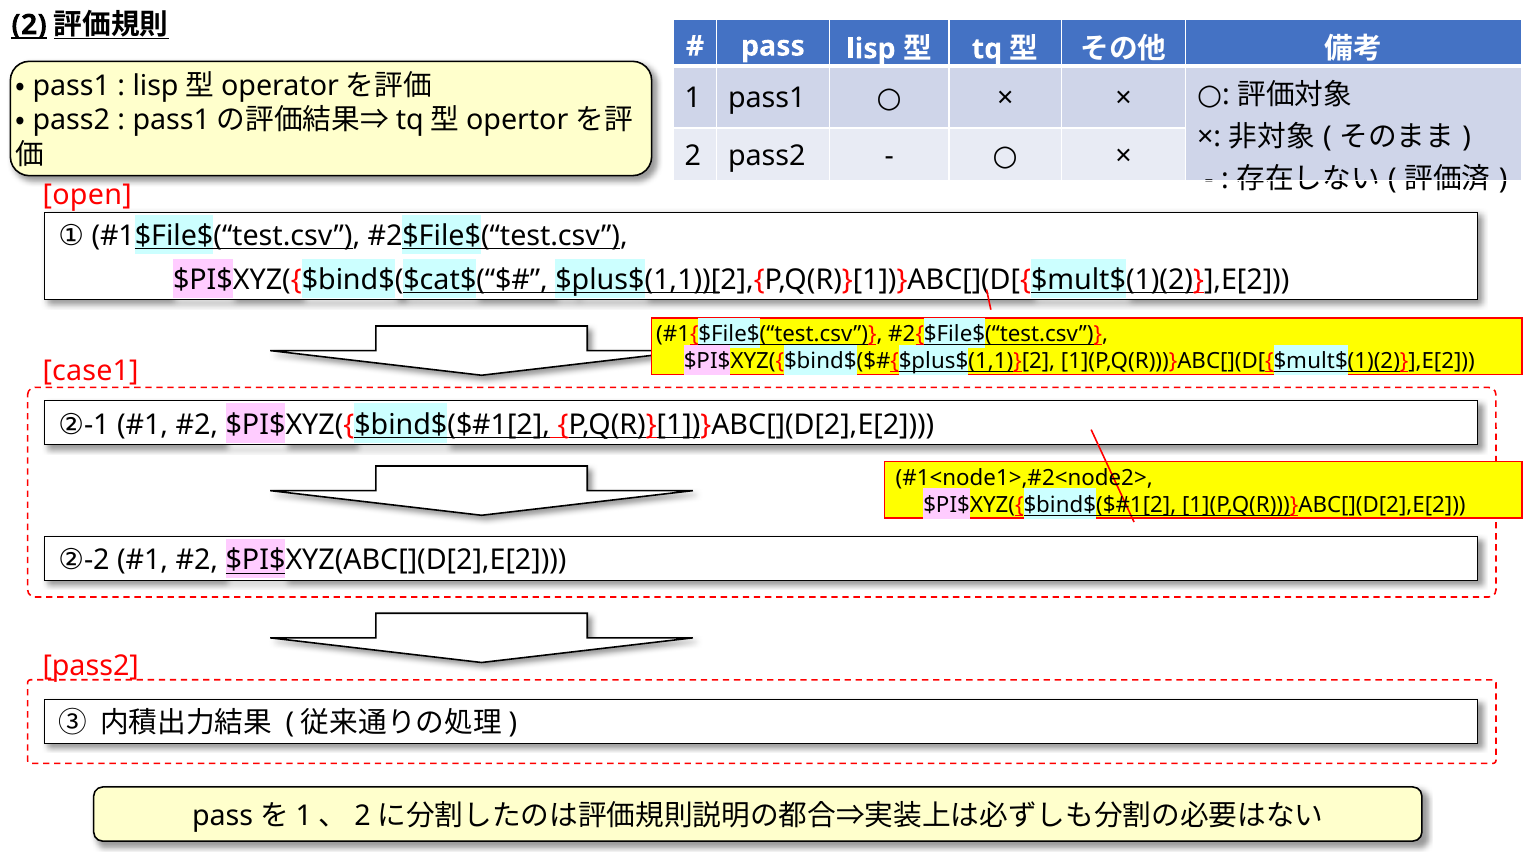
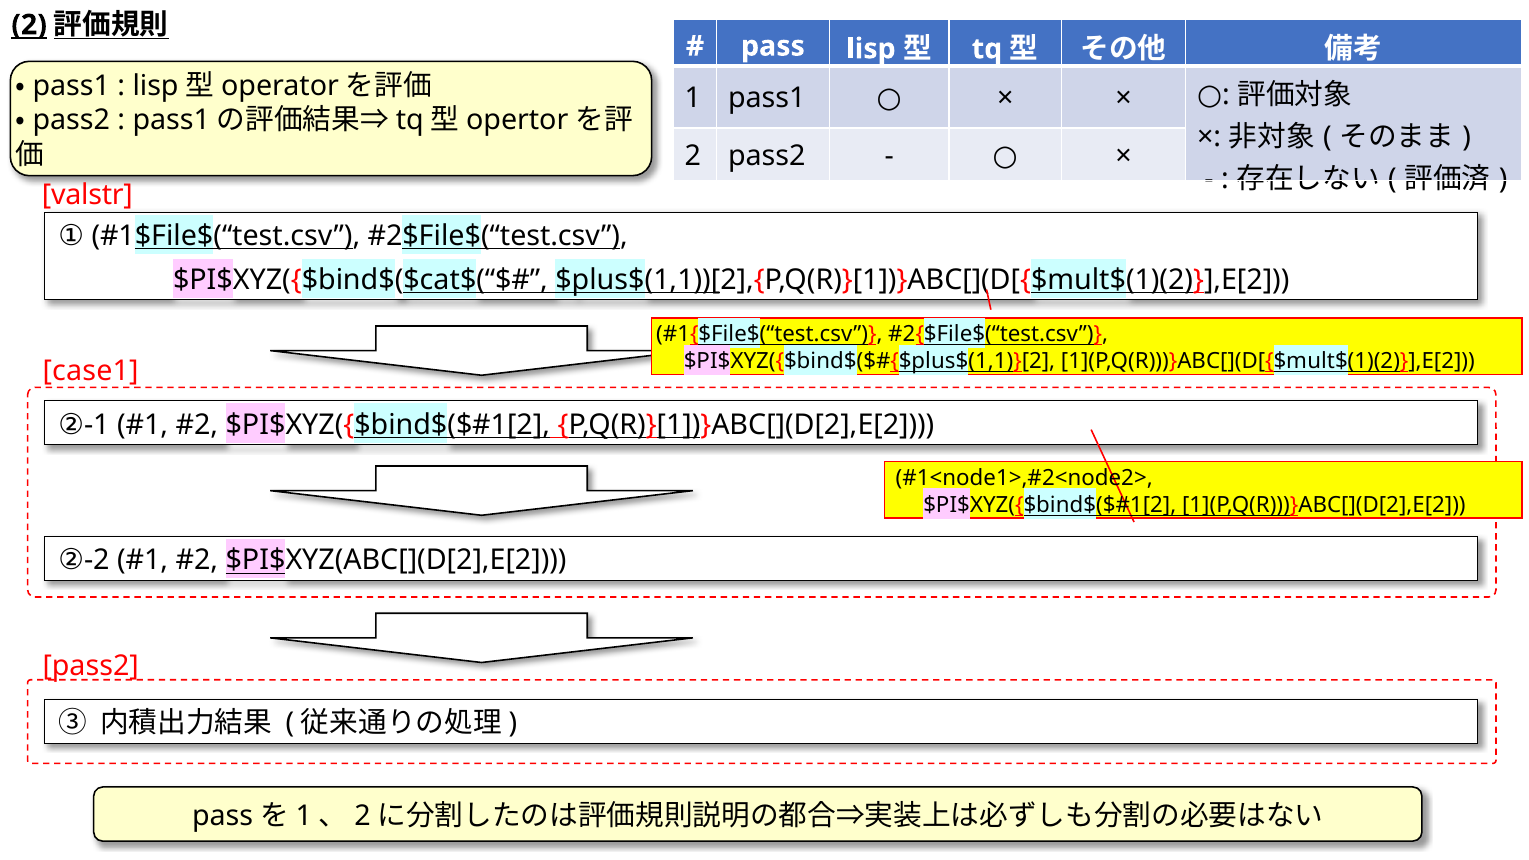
open: open -> valstr
